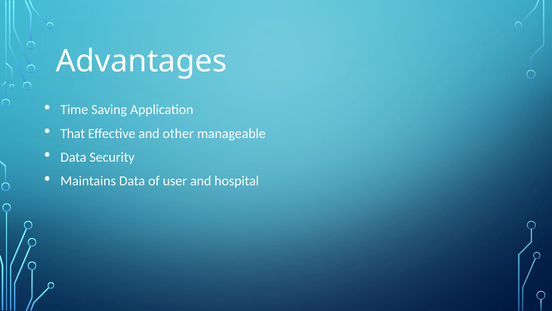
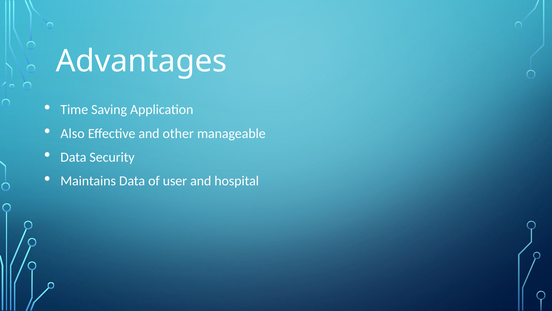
That: That -> Also
